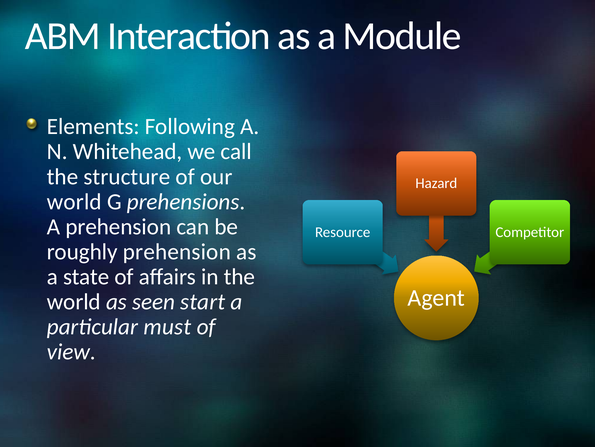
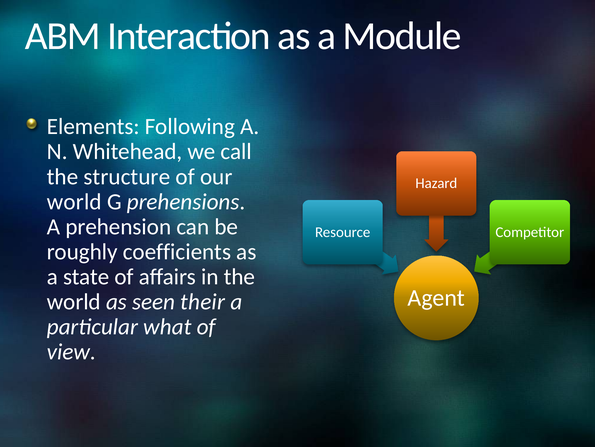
roughly prehension: prehension -> coefficients
start: start -> their
must: must -> what
